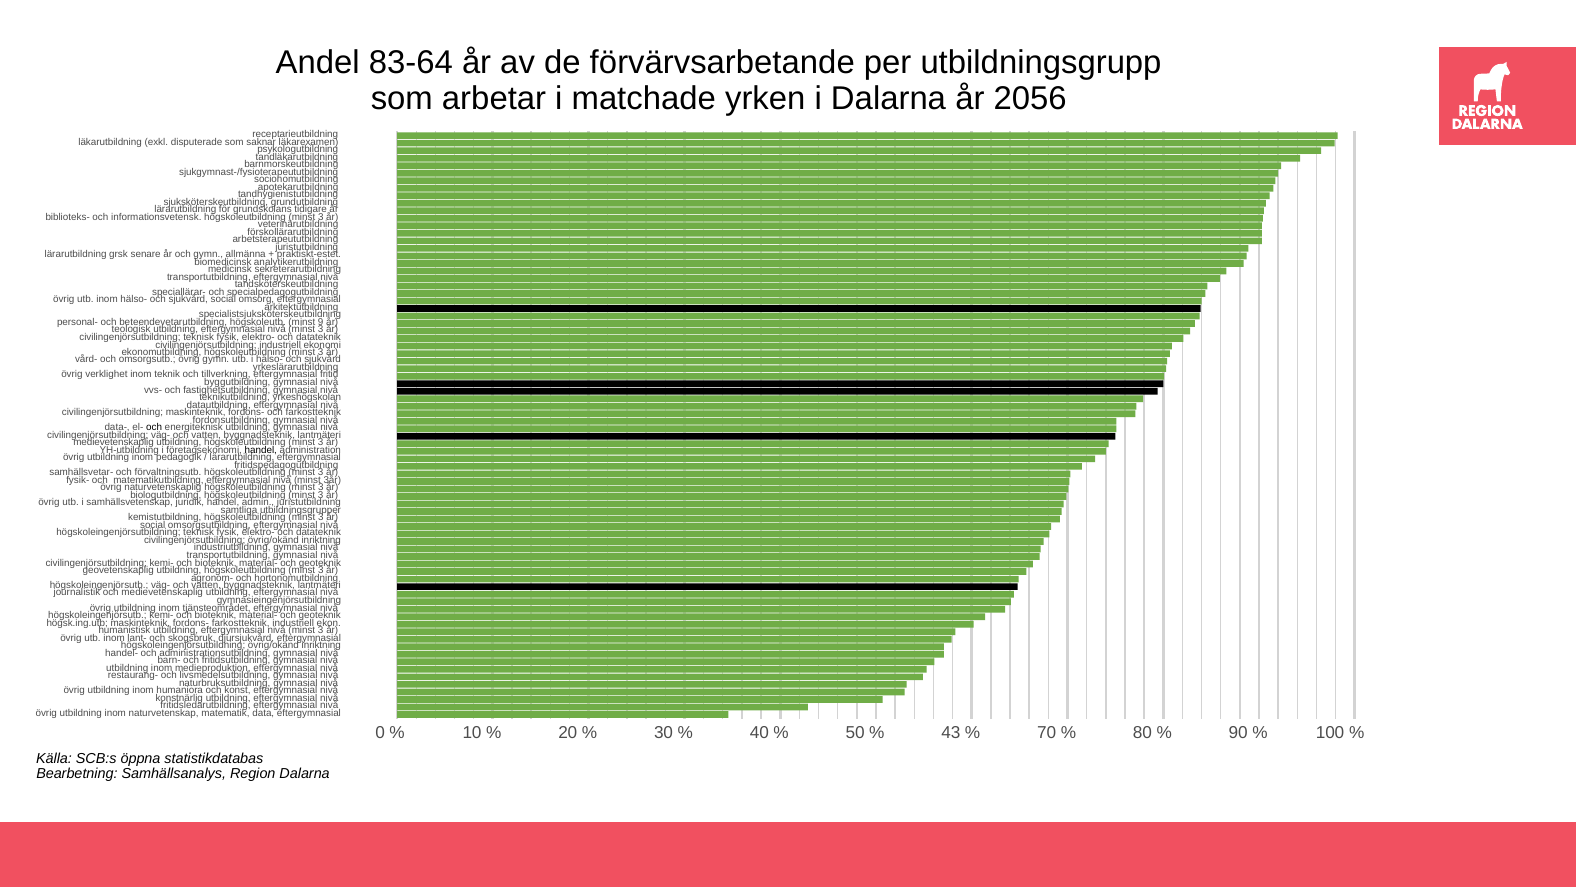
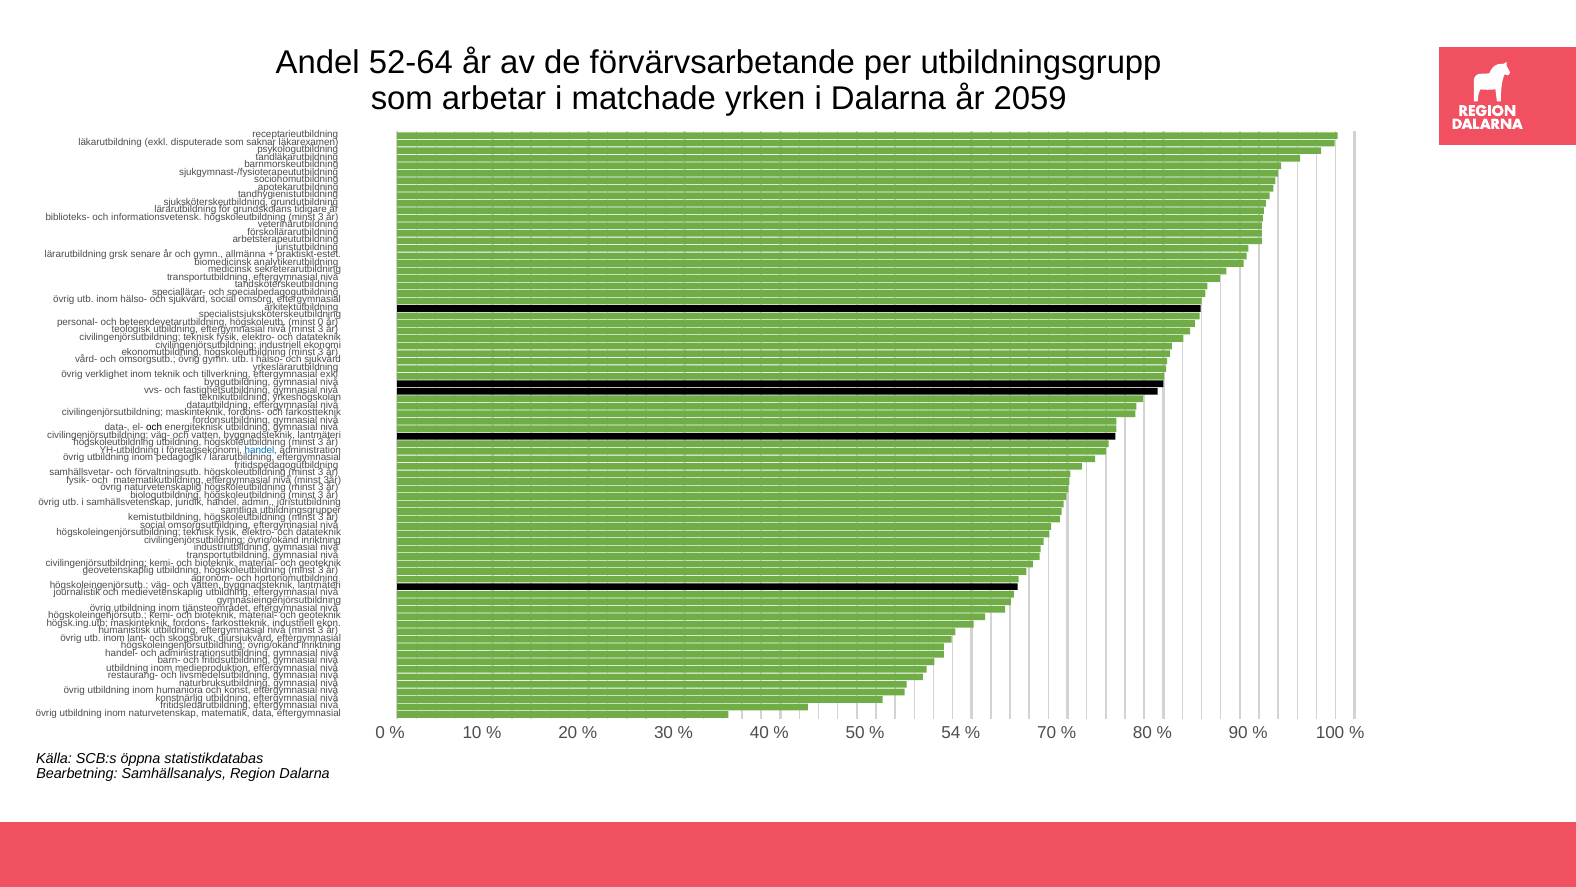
83-64: 83-64 -> 52-64
2056: 2056 -> 2059
minst 9: 9 -> 0
eftergymnasial fritid: fritid -> exkl
medievetenskaplig at (114, 442): medievetenskaplig -> högskoleutbildning
handel at (261, 450) colour: black -> blue
43: 43 -> 54
